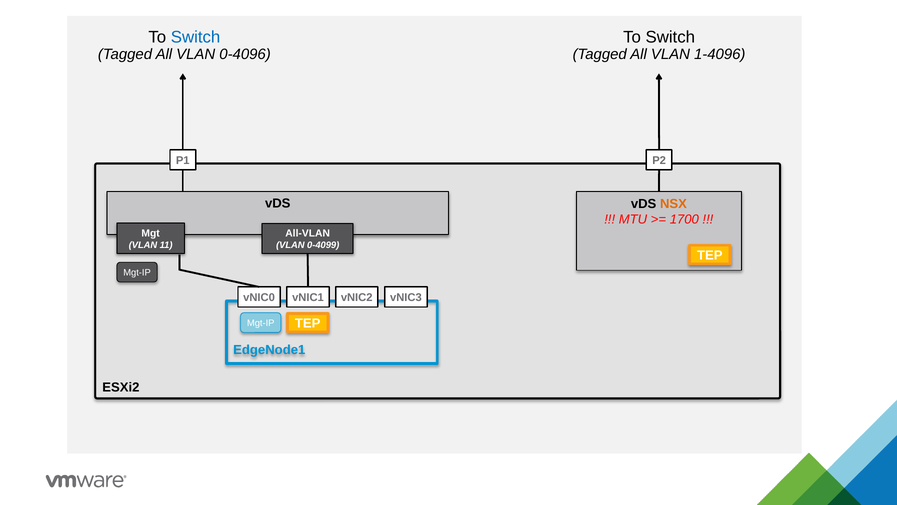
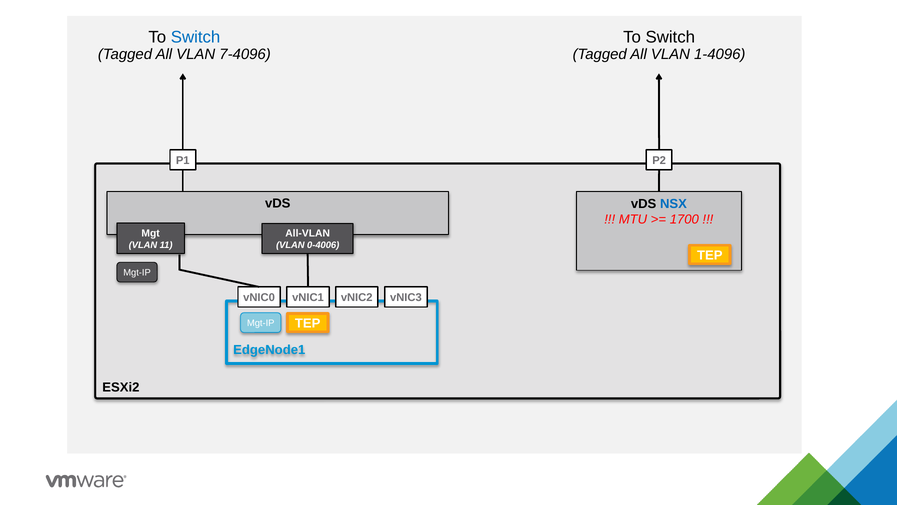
0-4096: 0-4096 -> 7-4096
NSX colour: orange -> blue
0-4099: 0-4099 -> 0-4006
